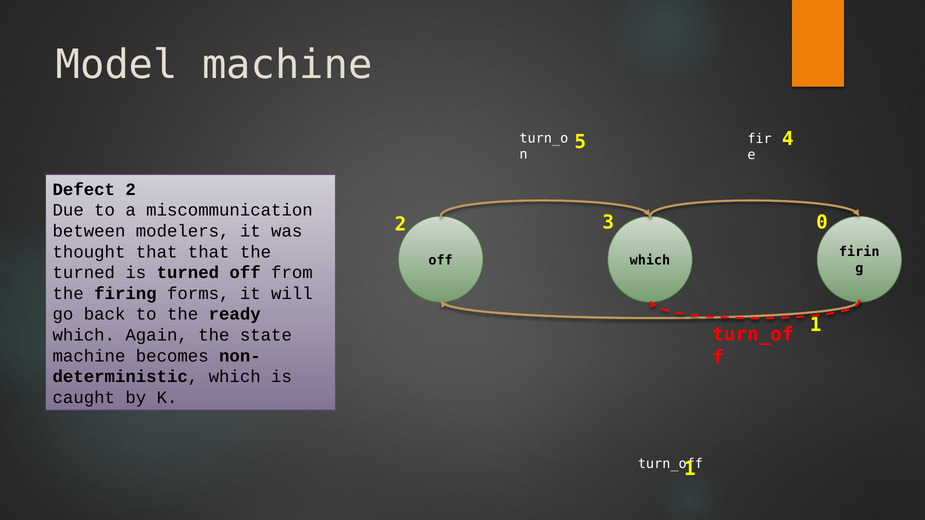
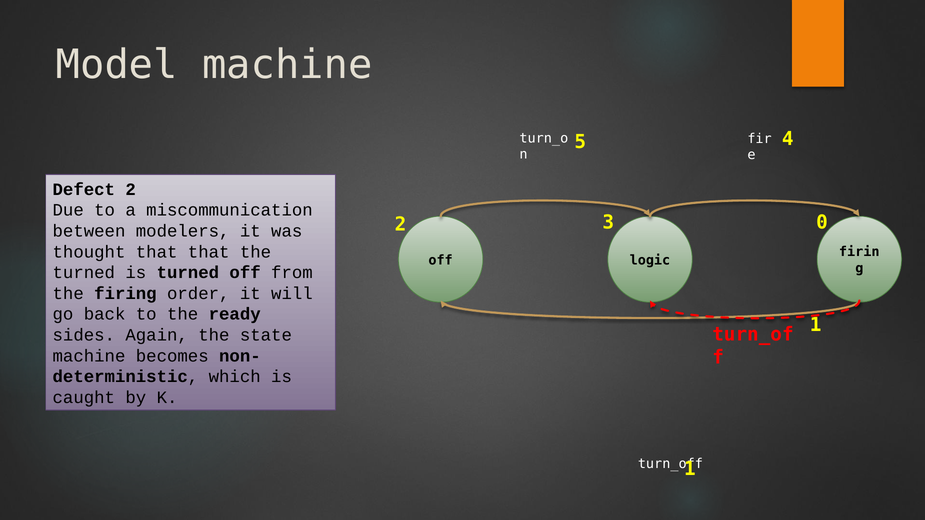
off which: which -> logic
forms: forms -> order
which at (84, 335): which -> sides
